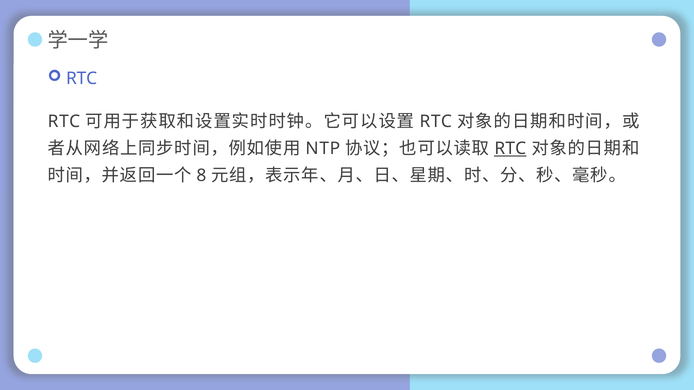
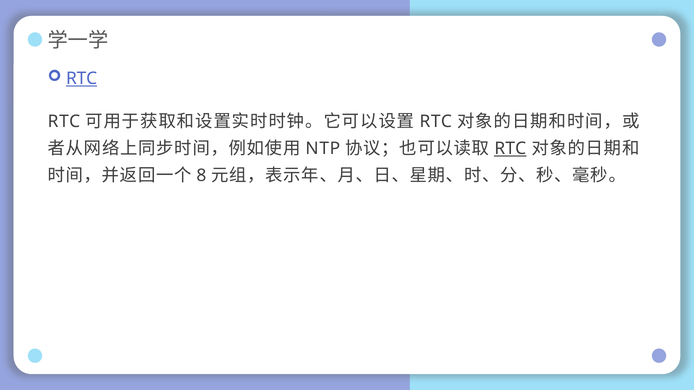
RTC at (82, 79) underline: none -> present
